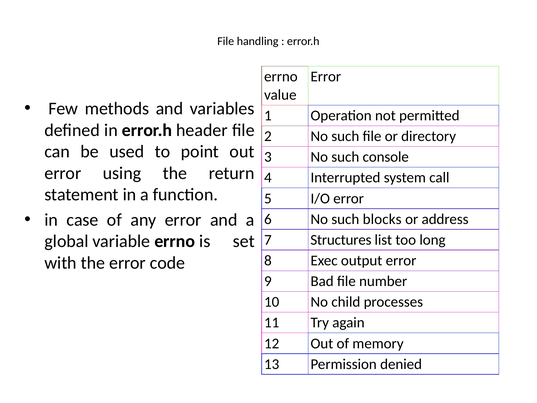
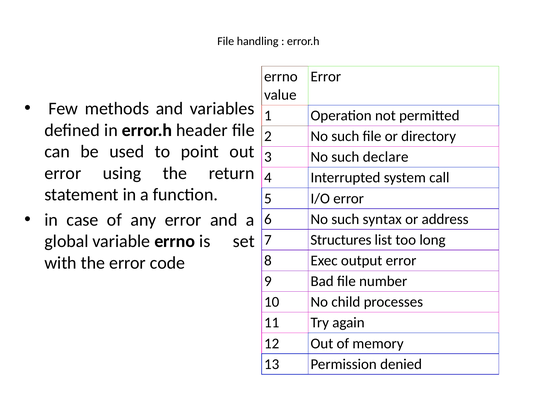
console: console -> declare
blocks: blocks -> syntax
